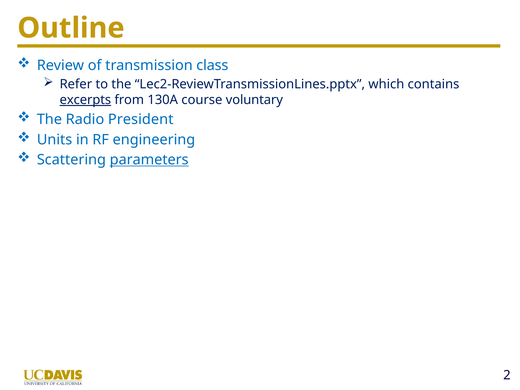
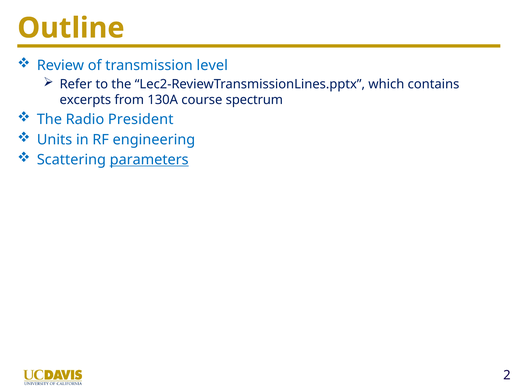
class: class -> level
excerpts underline: present -> none
voluntary: voluntary -> spectrum
